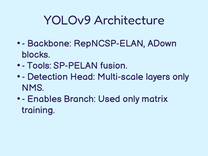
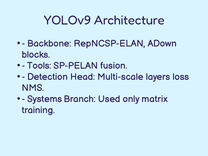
layers only: only -> loss
Enables: Enables -> Systems
